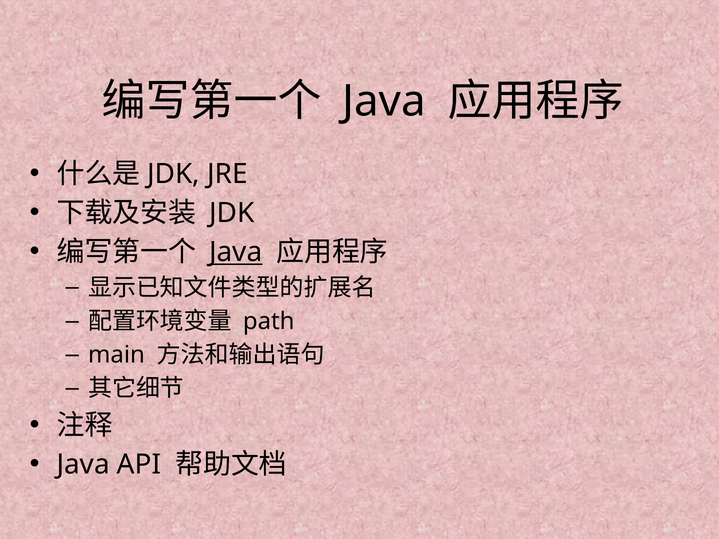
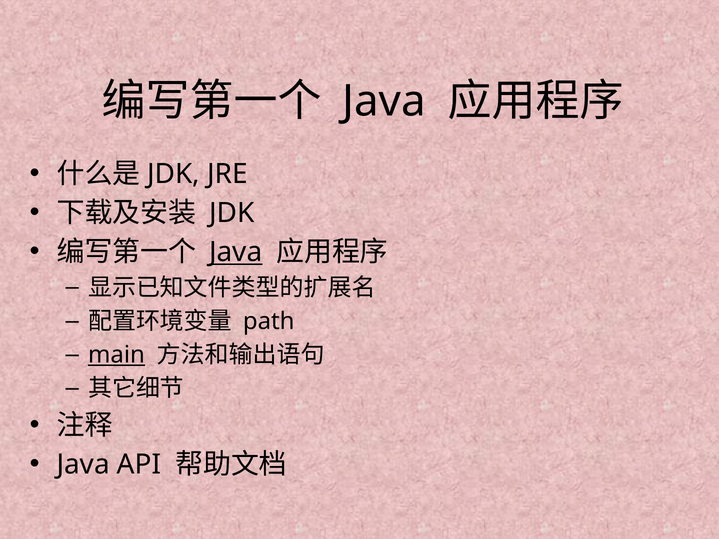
main underline: none -> present
